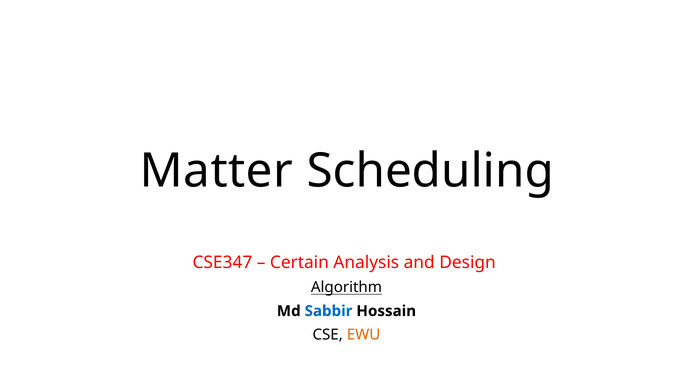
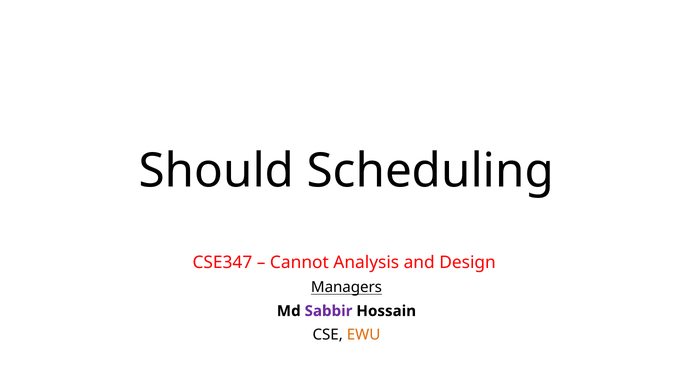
Matter: Matter -> Should
Certain: Certain -> Cannot
Algorithm: Algorithm -> Managers
Sabbir colour: blue -> purple
